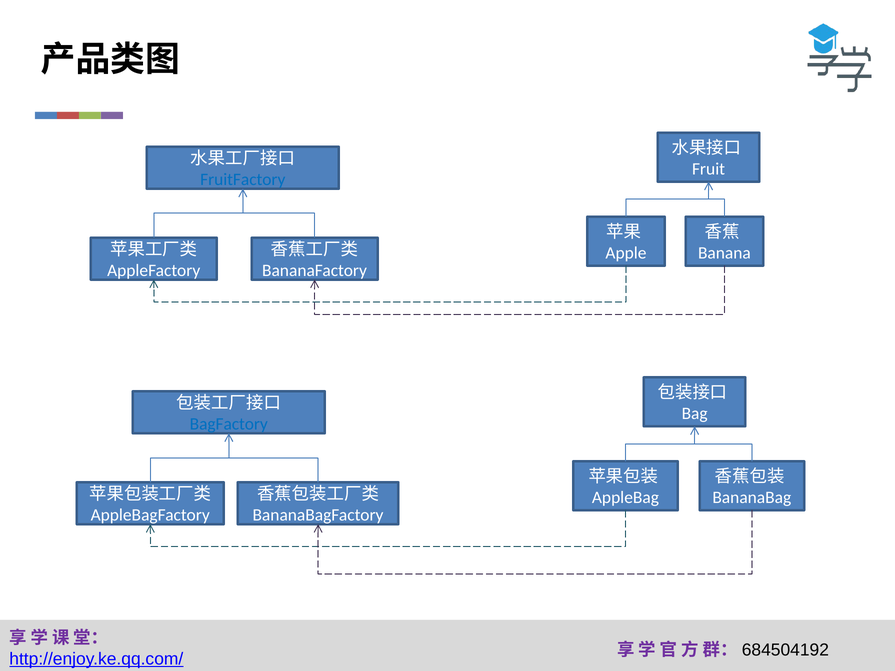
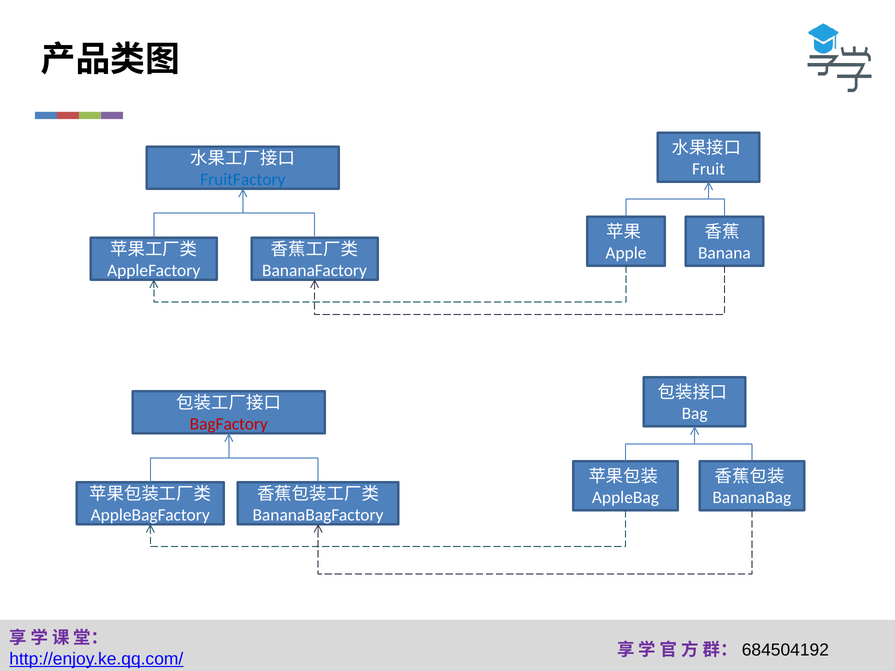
BagFactory colour: blue -> red
